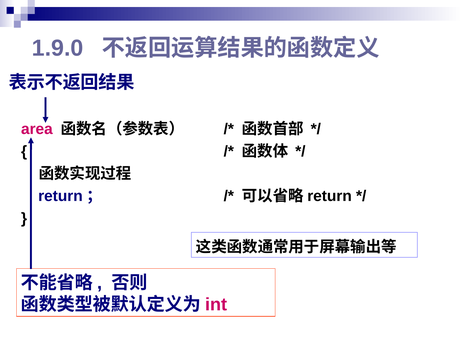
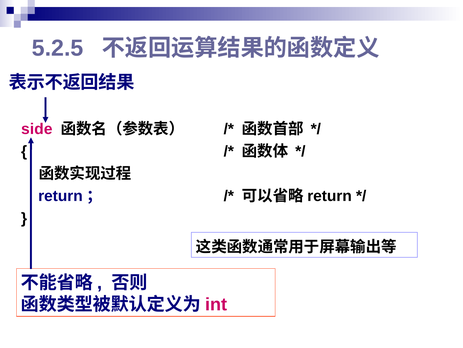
1.9.0: 1.9.0 -> 5.2.5
area: area -> side
